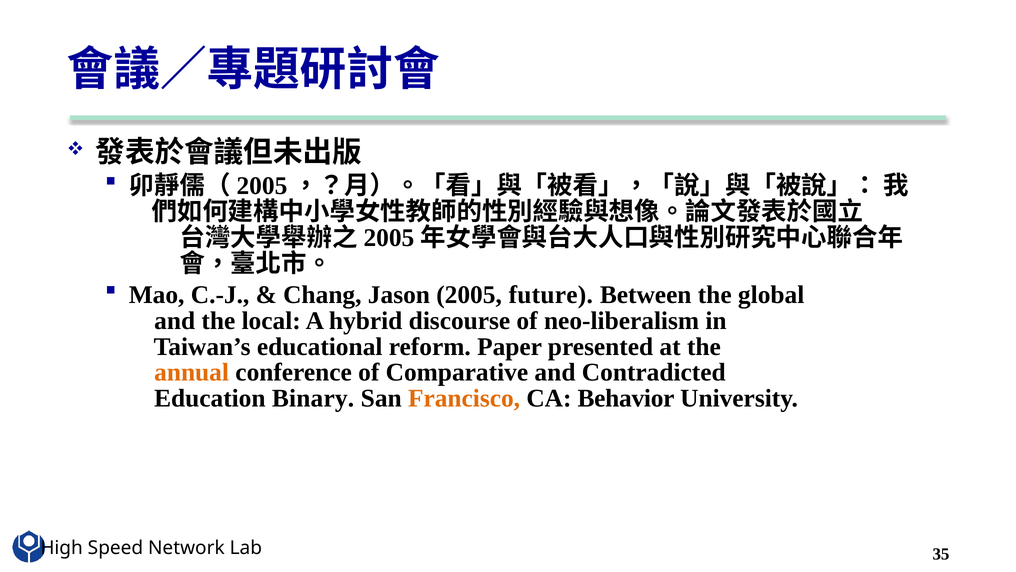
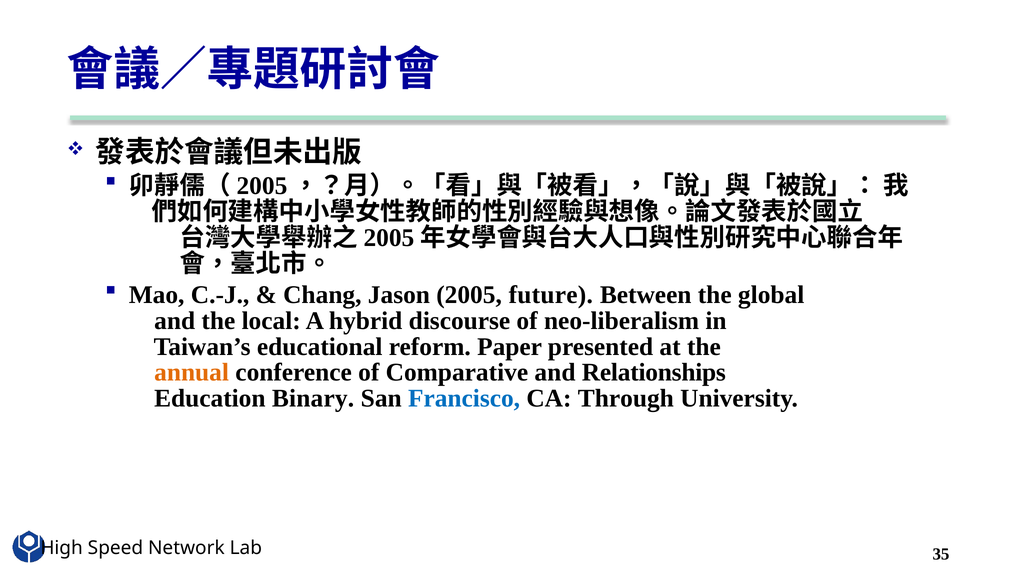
Contradicted: Contradicted -> Relationships
Francisco colour: orange -> blue
Behavior: Behavior -> Through
